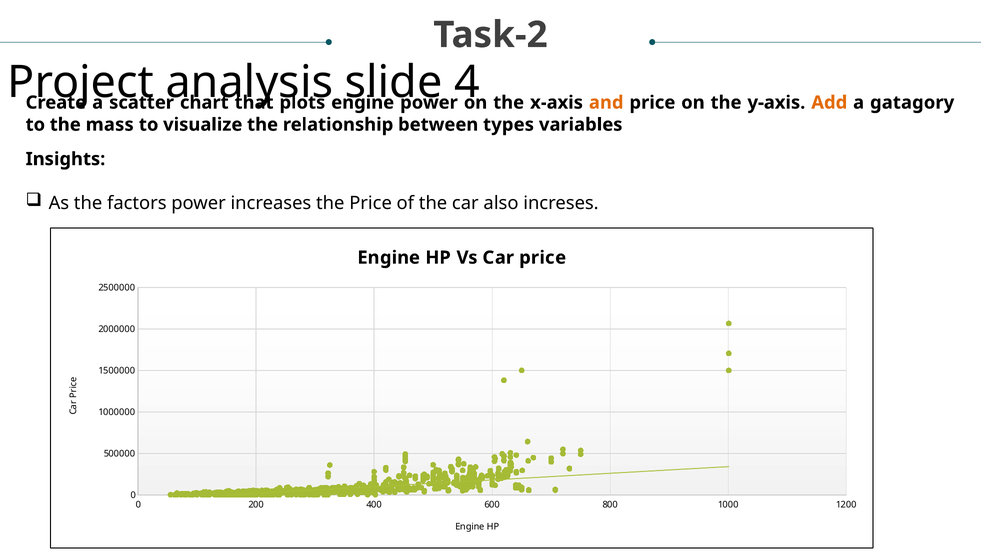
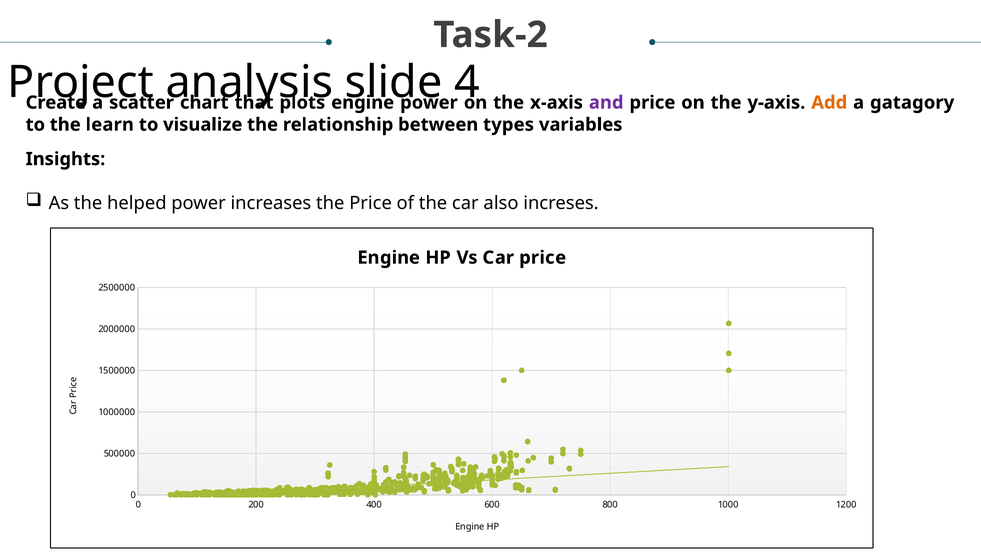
and colour: orange -> purple
mass: mass -> learn
factors: factors -> helped
